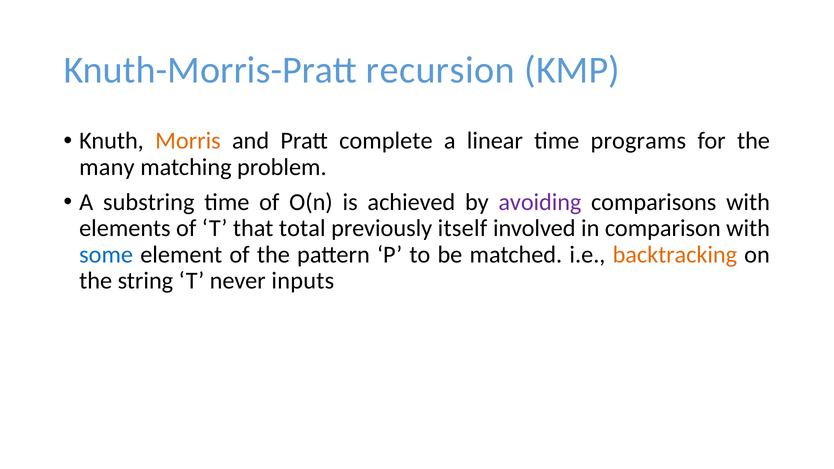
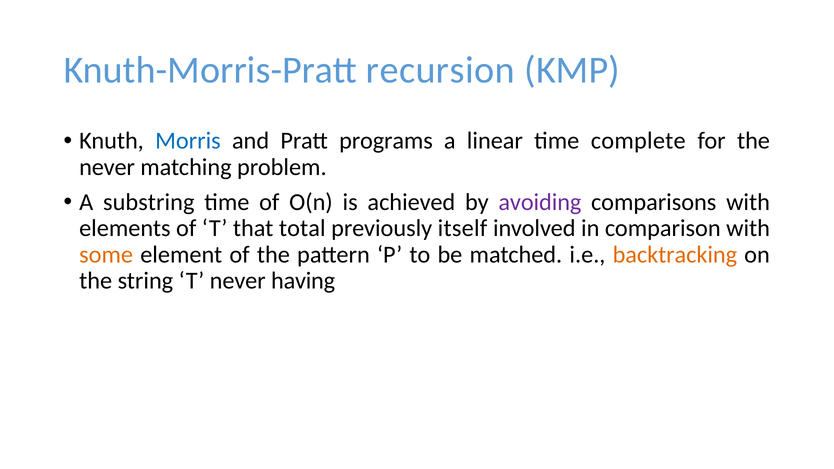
Morris colour: orange -> blue
complete: complete -> programs
programs: programs -> complete
many at (107, 167): many -> never
some colour: blue -> orange
inputs: inputs -> having
